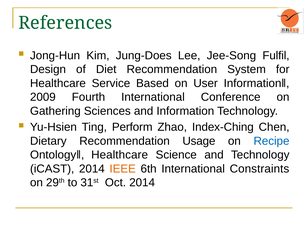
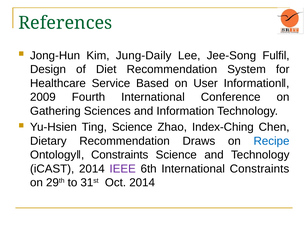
Jung-Does: Jung-Does -> Jung-Daily
Ting Perform: Perform -> Science
Usage: Usage -> Draws
Ontology‖ Healthcare: Healthcare -> Constraints
IEEE colour: orange -> purple
